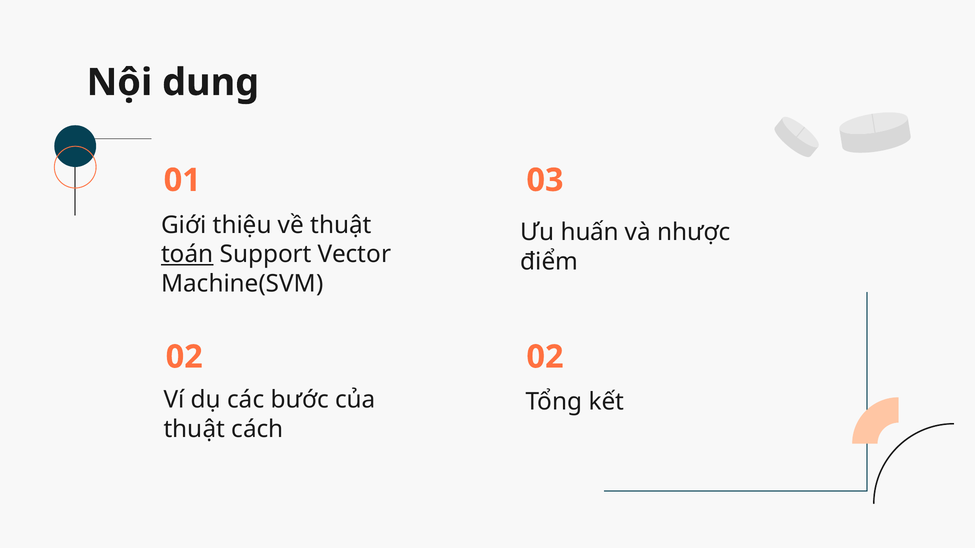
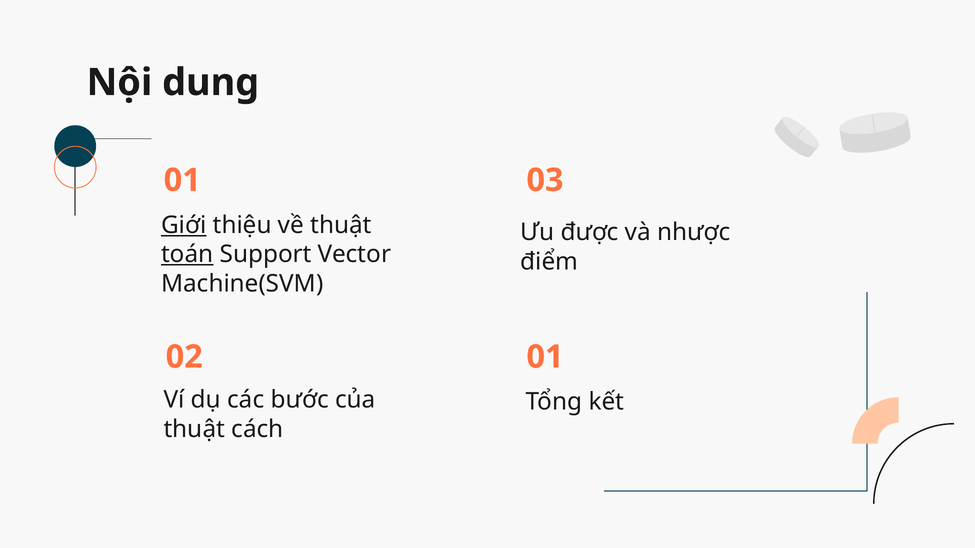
Giới underline: none -> present
huấn: huấn -> được
02 02: 02 -> 01
